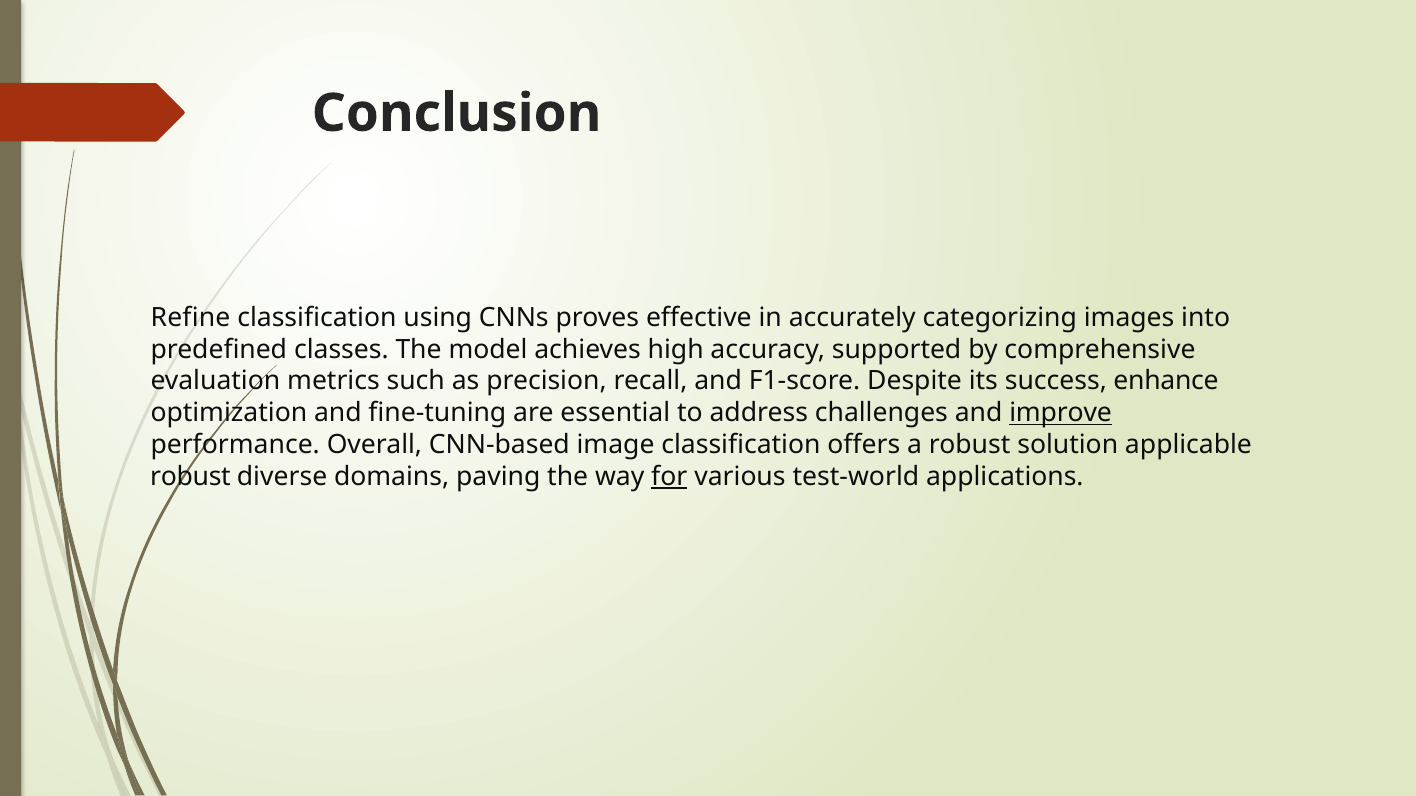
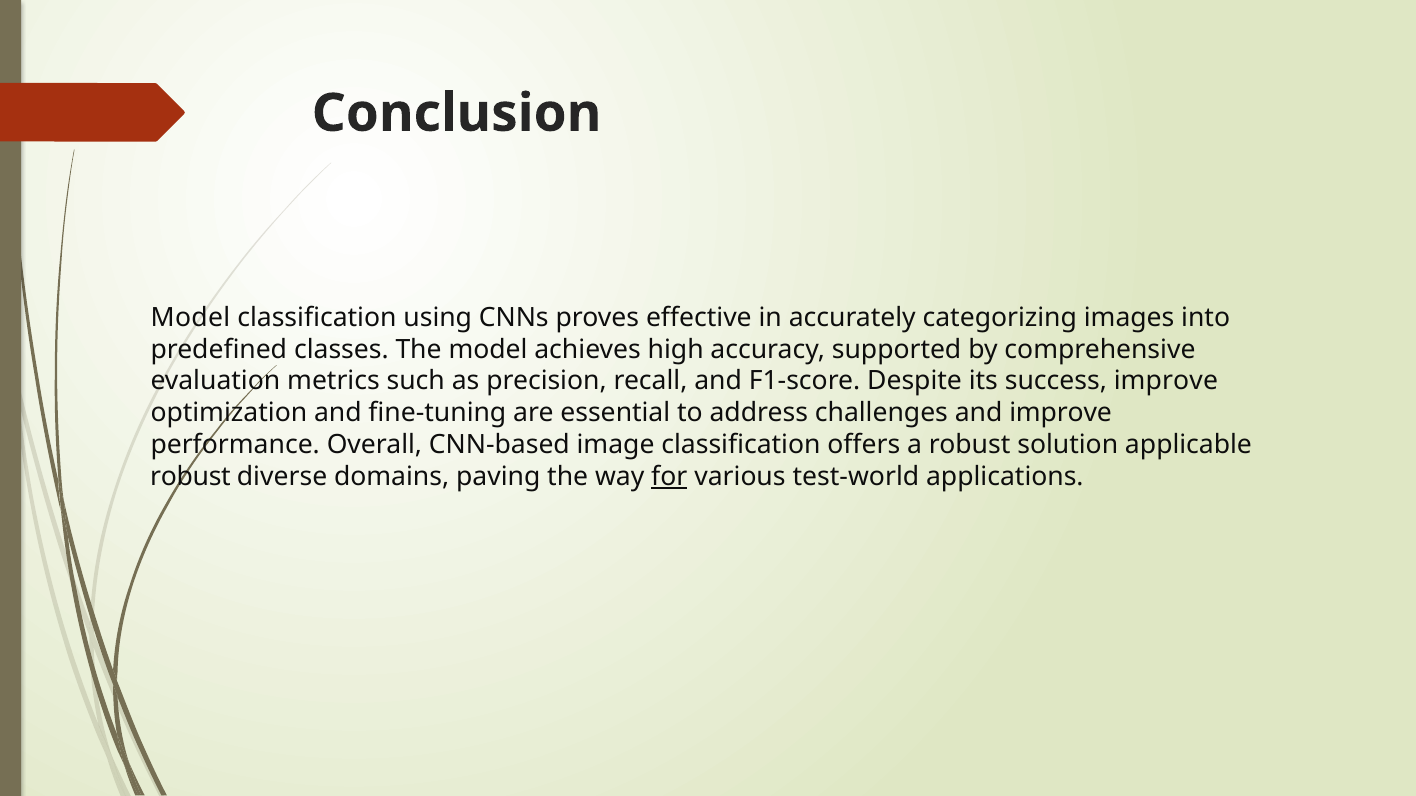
Refine at (190, 318): Refine -> Model
success enhance: enhance -> improve
improve at (1061, 413) underline: present -> none
